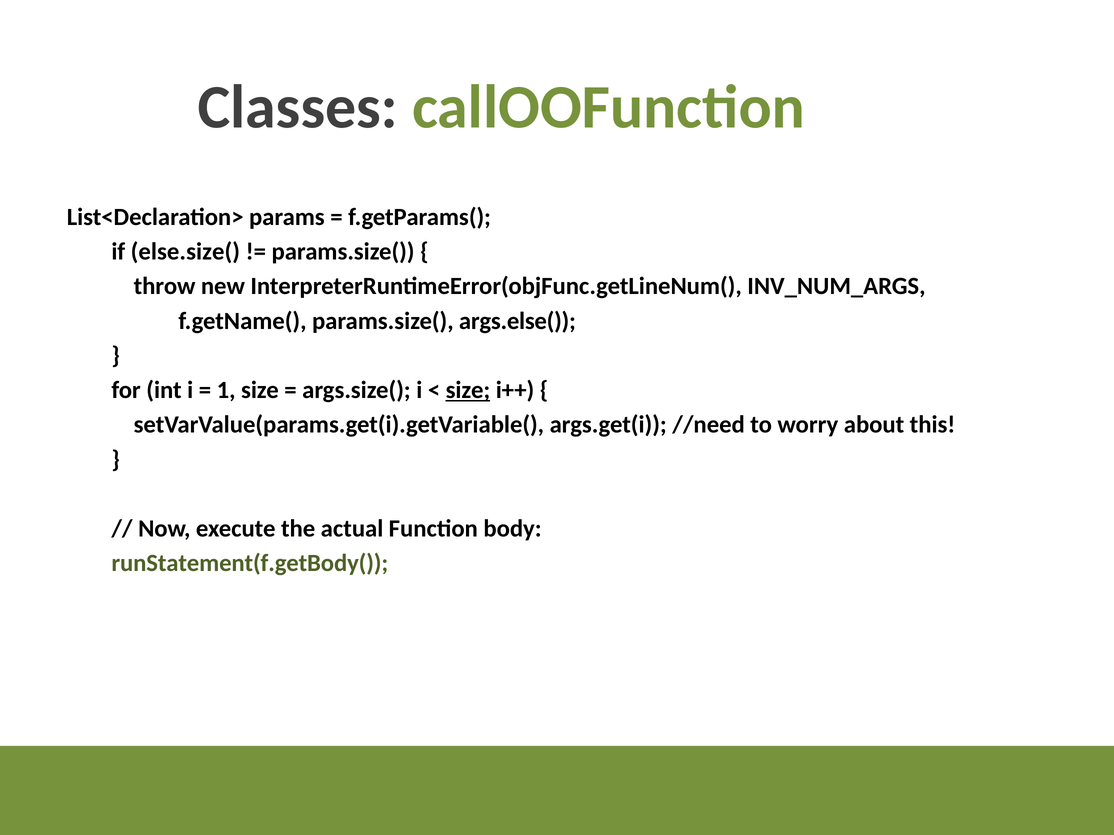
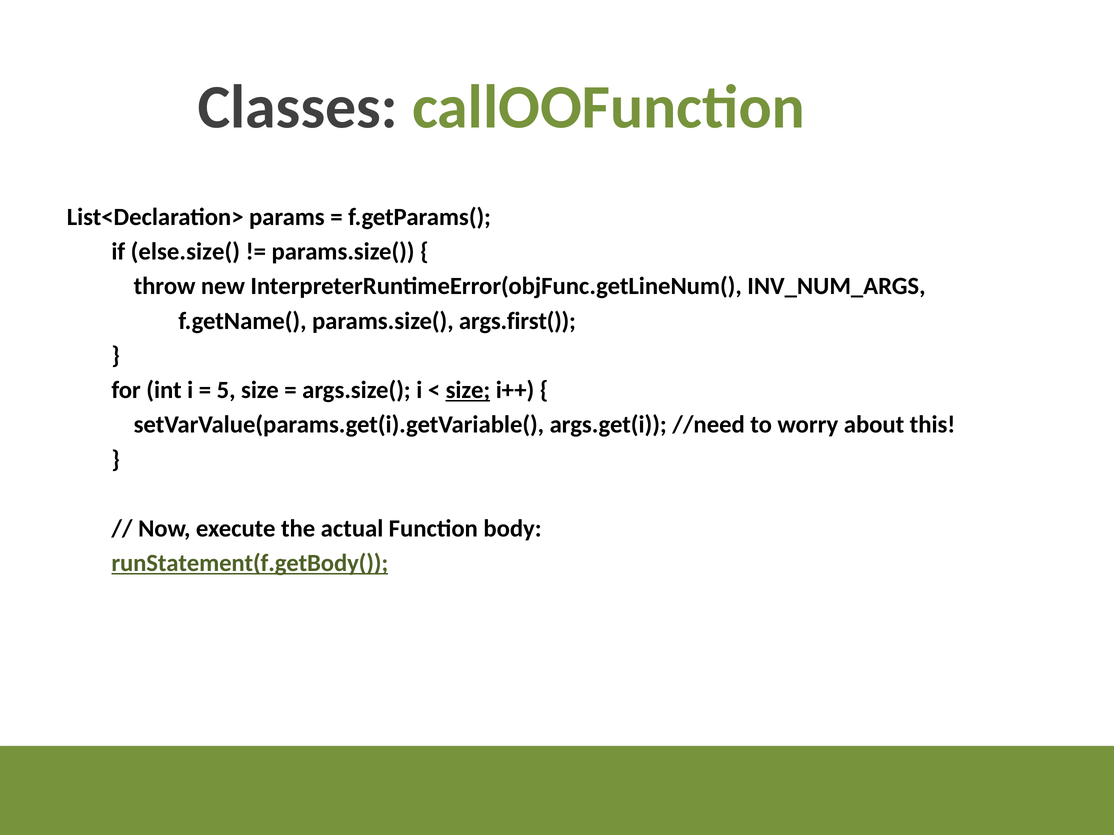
args.else(: args.else( -> args.first(
1: 1 -> 5
runStatement(f.getBody( underline: none -> present
